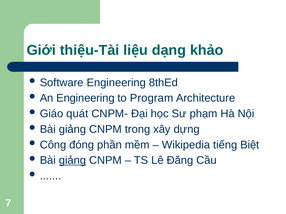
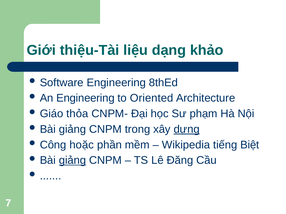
Program: Program -> Oriented
quát: quát -> thỏa
dựng underline: none -> present
đóng: đóng -> hoặc
